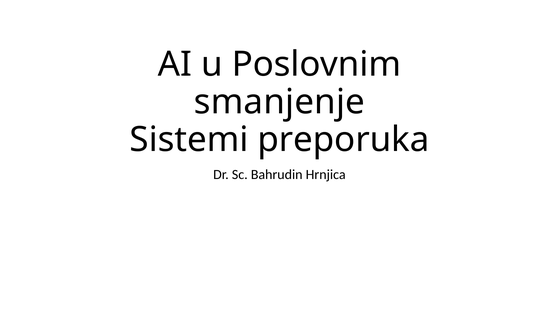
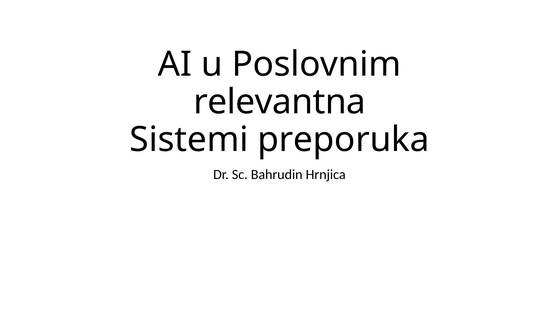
smanjenje: smanjenje -> relevantna
